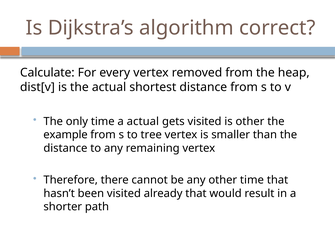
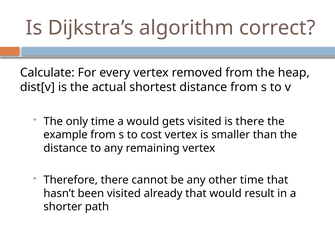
a actual: actual -> would
is other: other -> there
tree: tree -> cost
